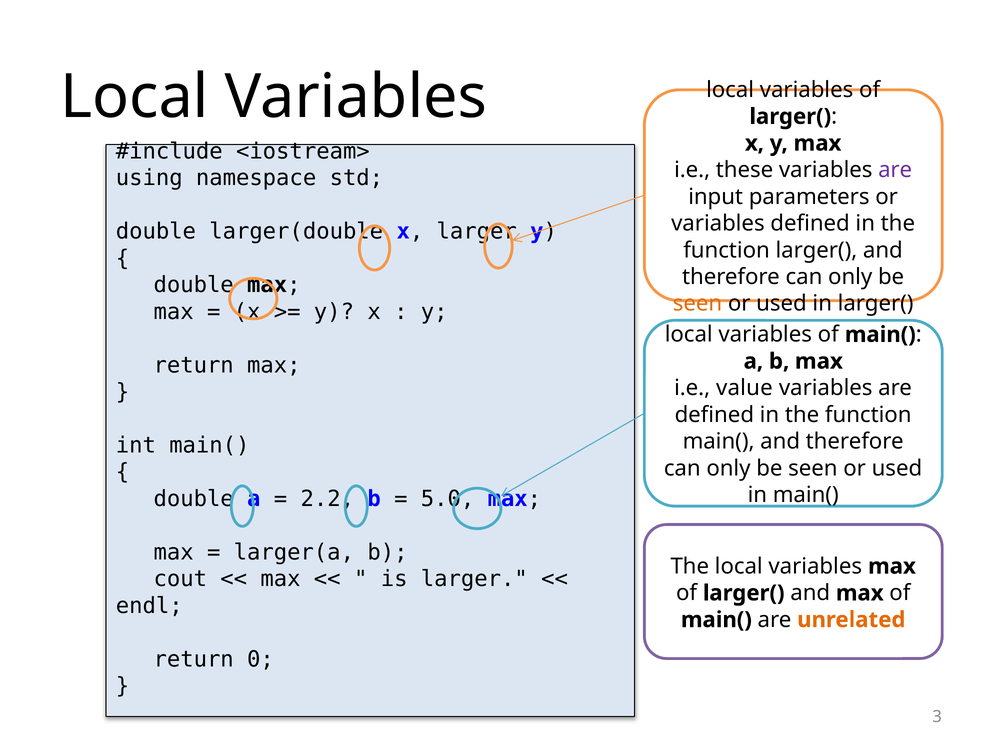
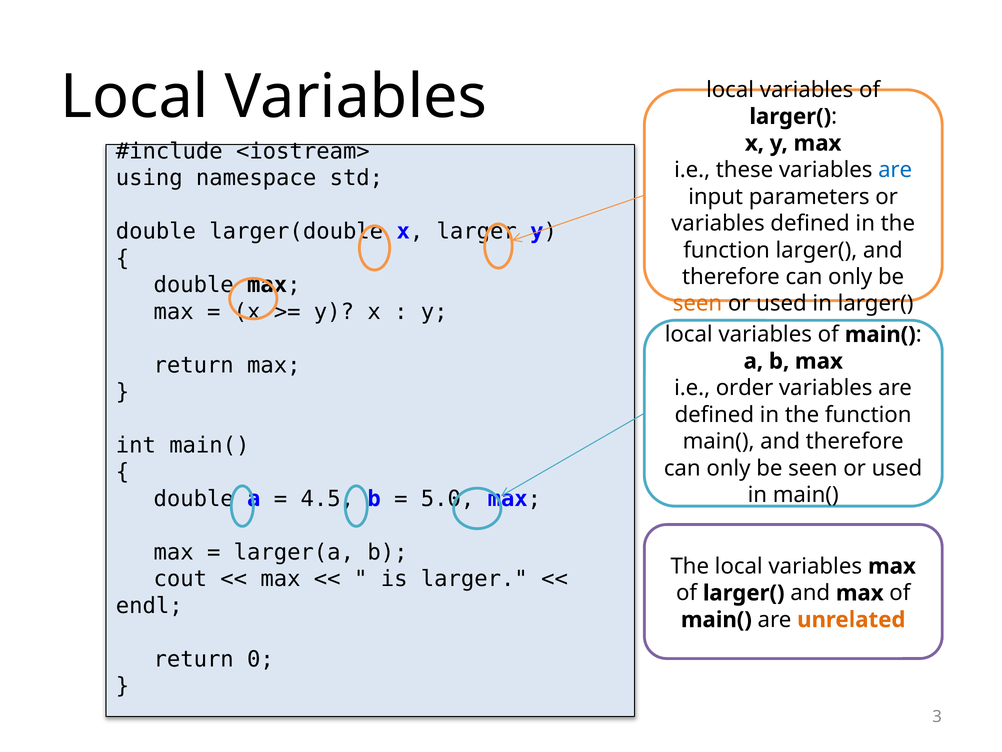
are at (895, 170) colour: purple -> blue
value: value -> order
2.2: 2.2 -> 4.5
